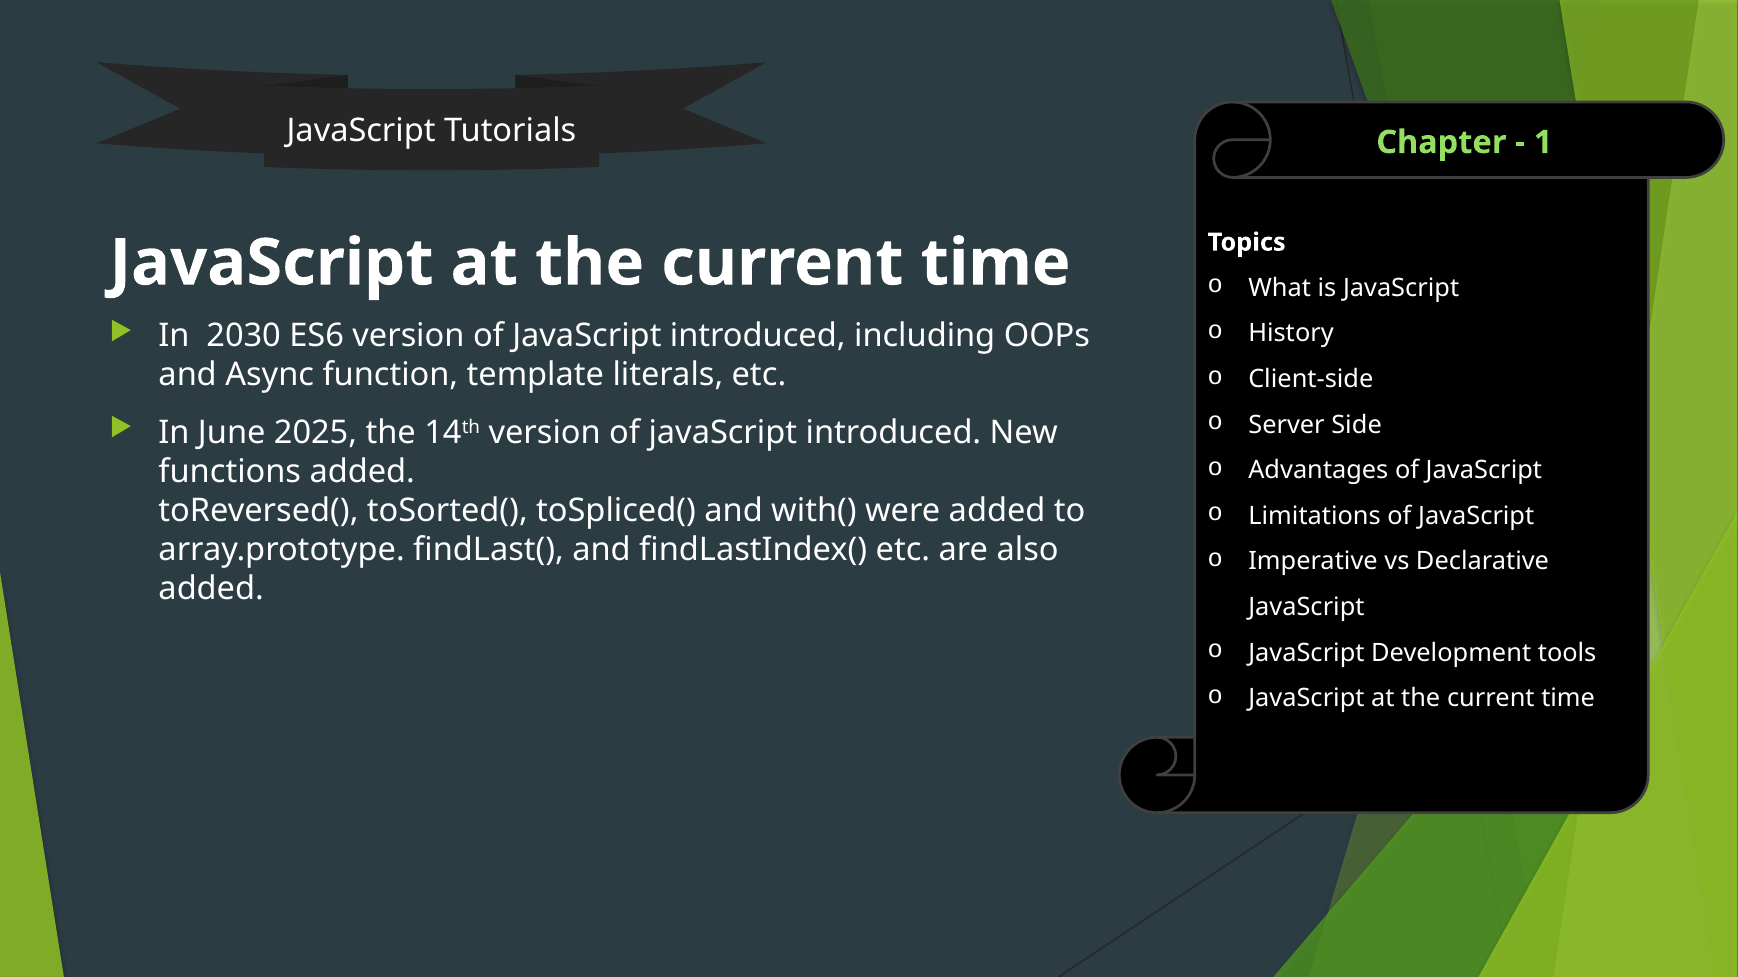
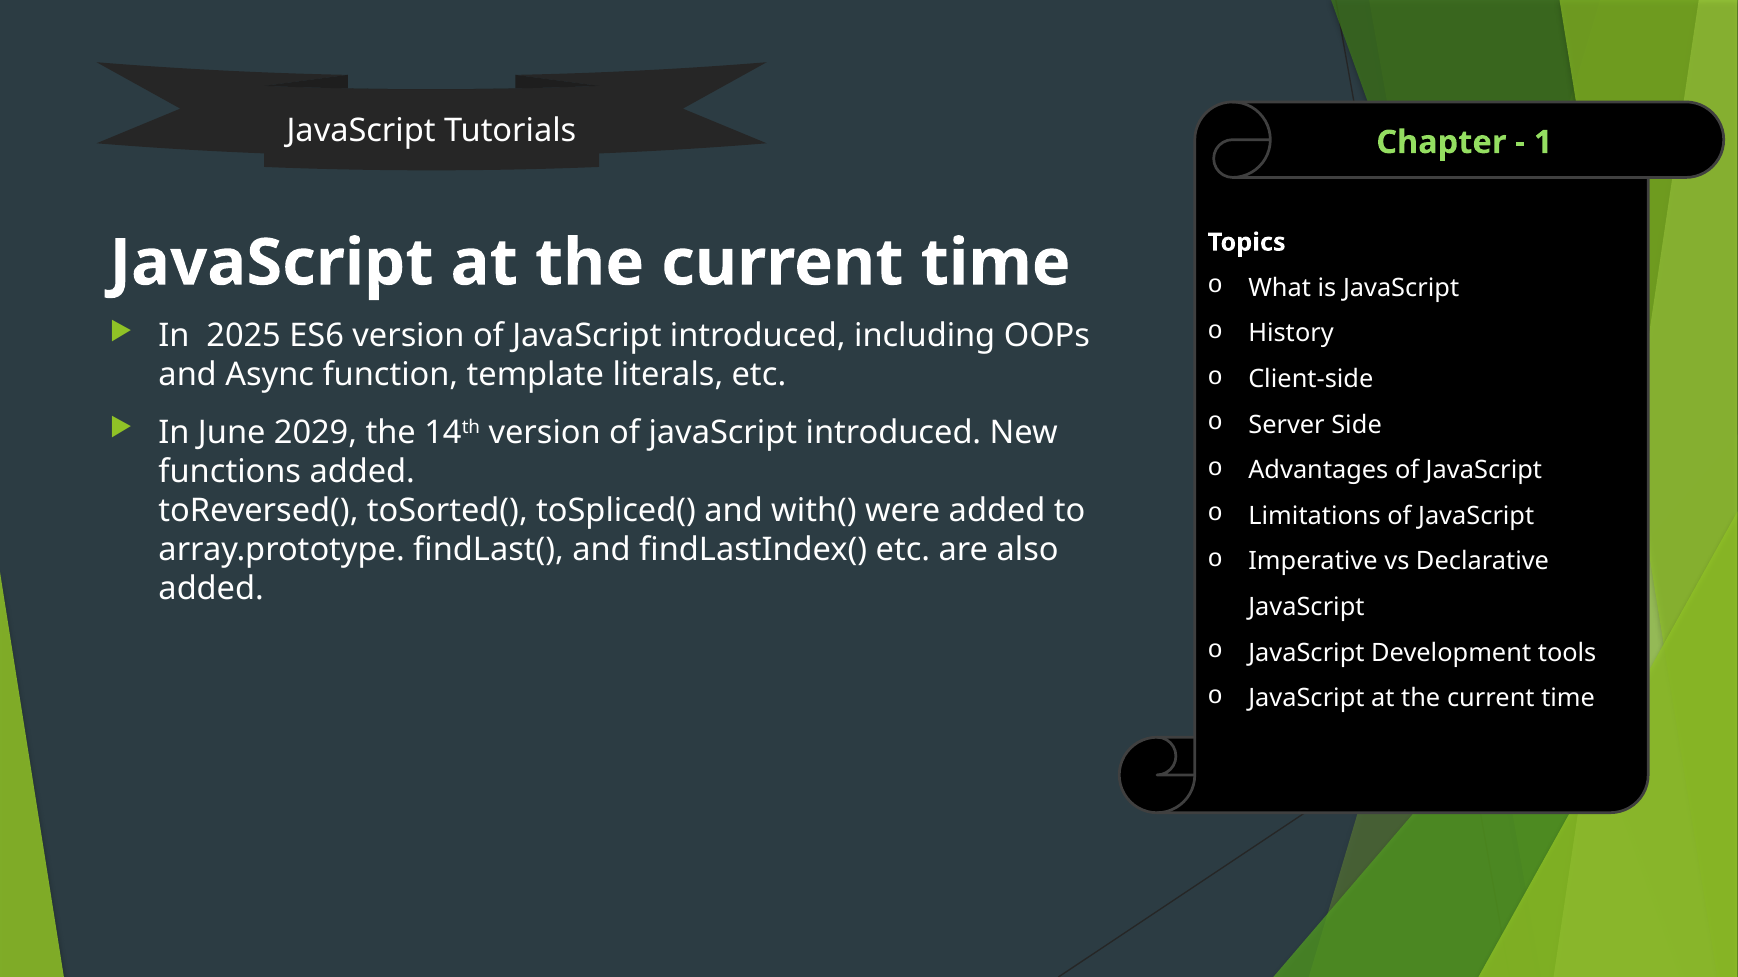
2030: 2030 -> 2025
2025: 2025 -> 2029
